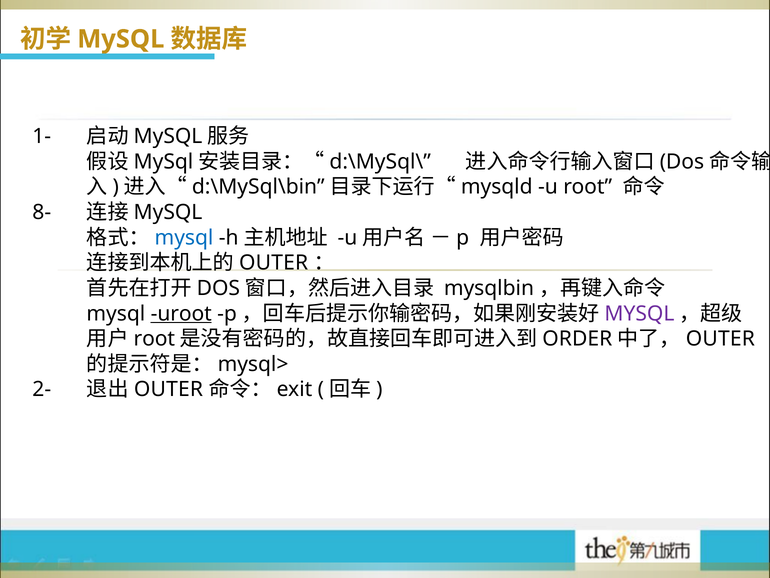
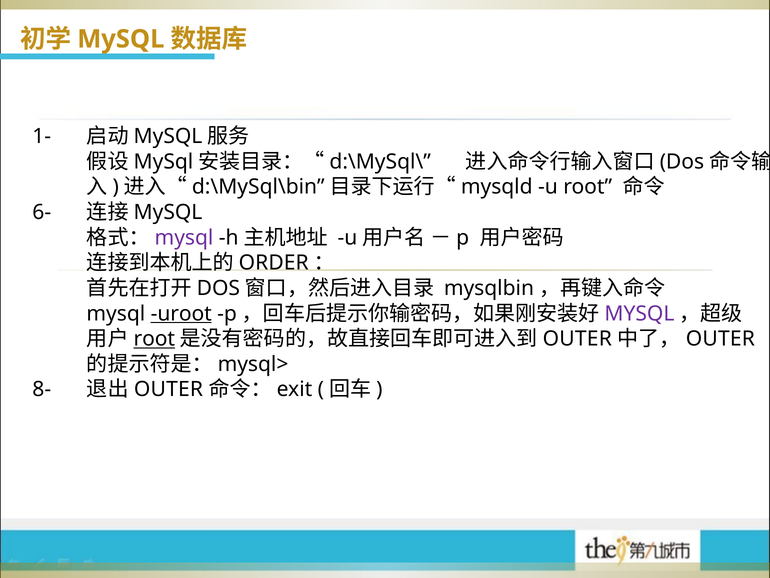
8-: 8- -> 6-
mysql at (184, 237) colour: blue -> purple
OUTER at (274, 263): OUTER -> ORDER
root at (154, 339) underline: none -> present
ORDER at (577, 339): ORDER -> OUTER
2-: 2- -> 8-
